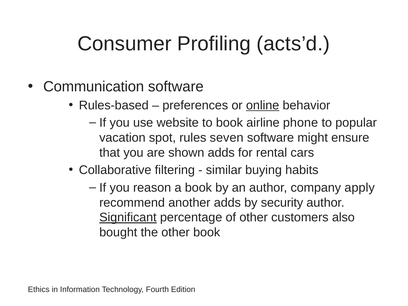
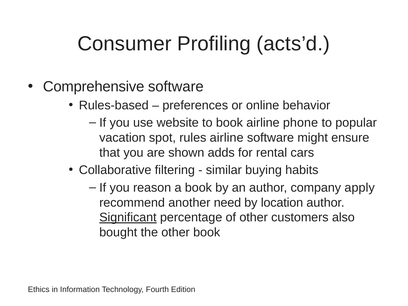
Communication: Communication -> Comprehensive
online underline: present -> none
rules seven: seven -> airline
another adds: adds -> need
security: security -> location
